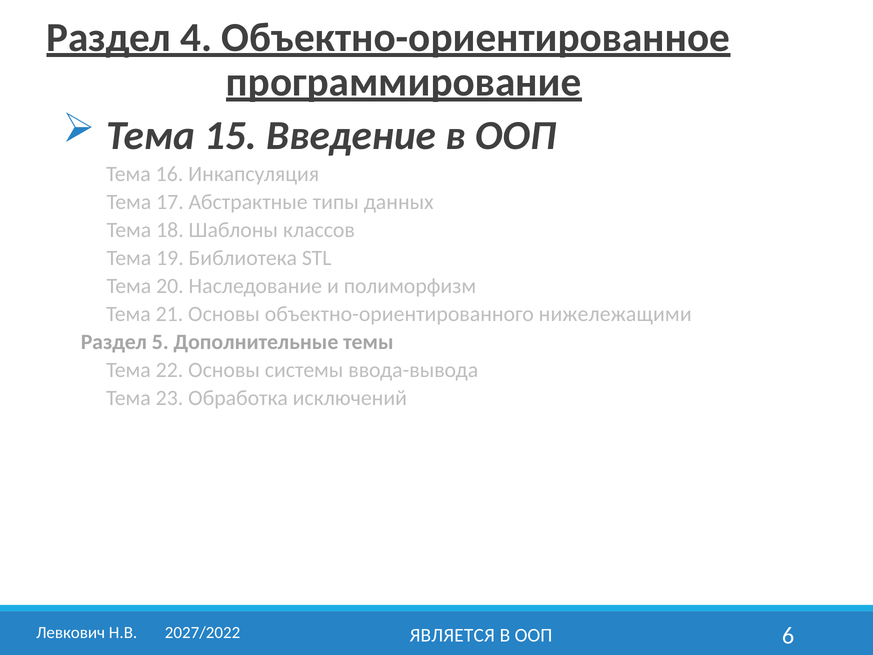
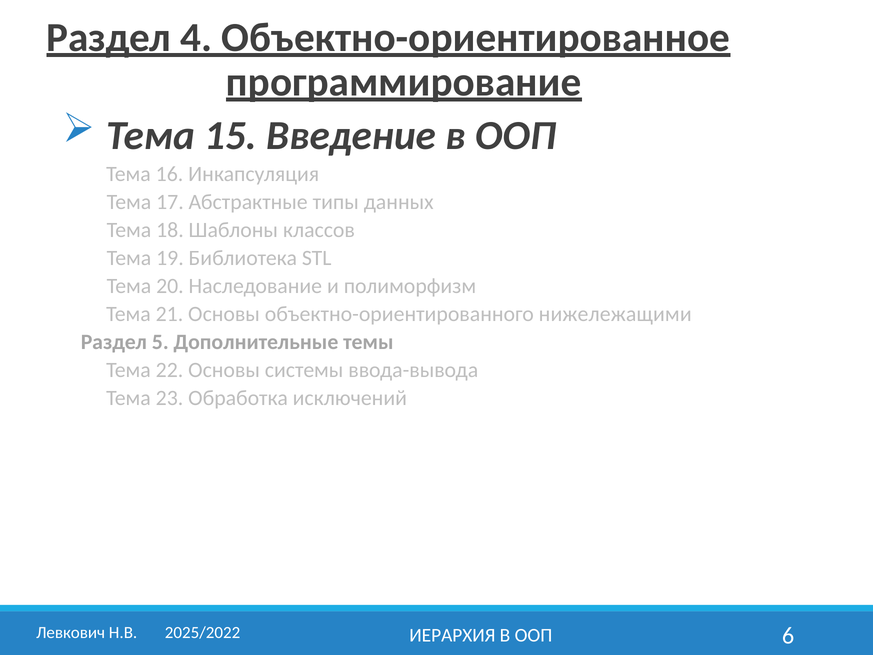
2027/2022: 2027/2022 -> 2025/2022
ЯВЛЯЕТСЯ: ЯВЛЯЕТСЯ -> ИЕРАРХИЯ
